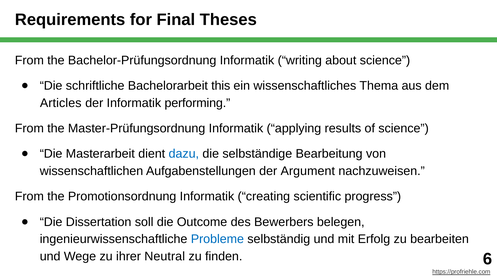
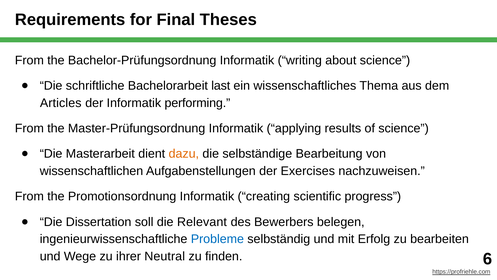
this: this -> last
dazu colour: blue -> orange
Argument: Argument -> Exercises
Outcome: Outcome -> Relevant
